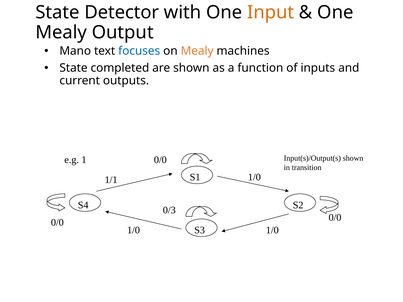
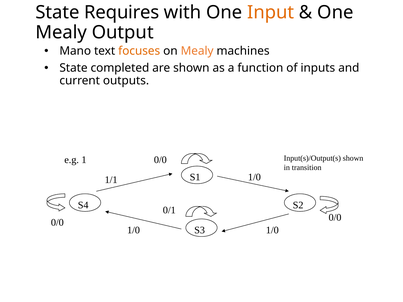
Detector: Detector -> Requires
focuses colour: blue -> orange
0/3: 0/3 -> 0/1
